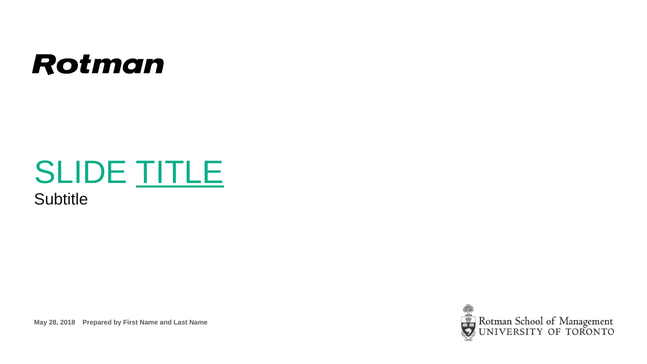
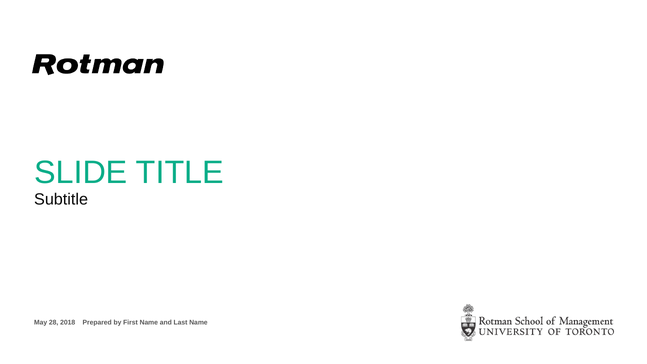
TITLE underline: present -> none
